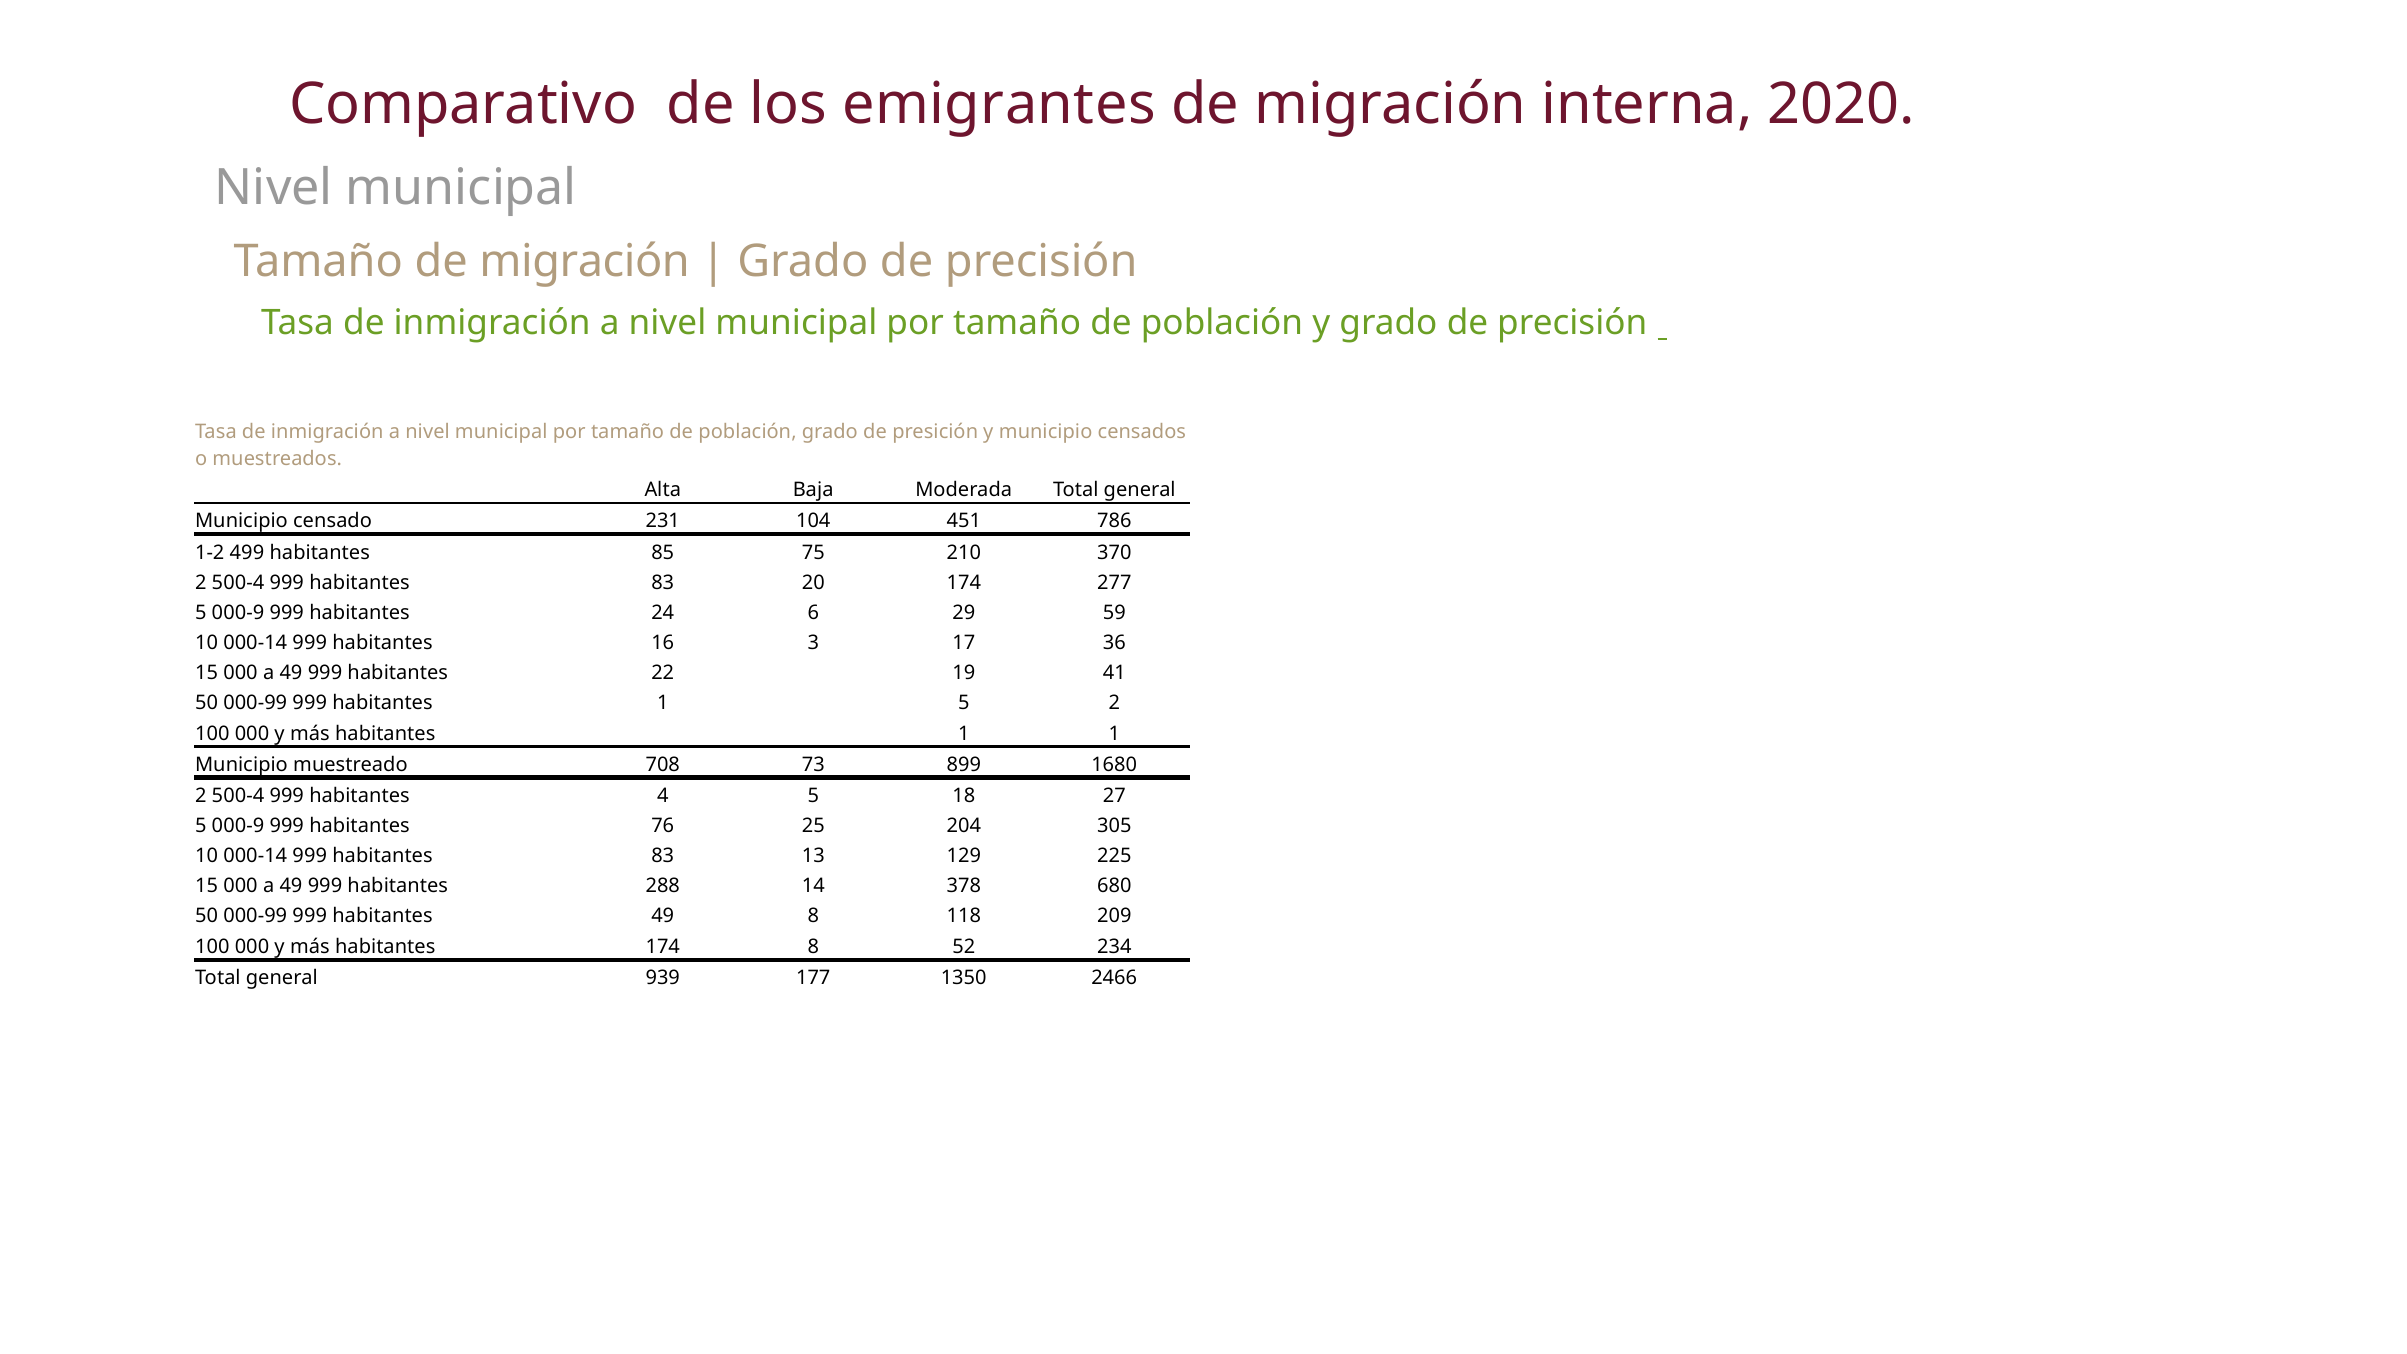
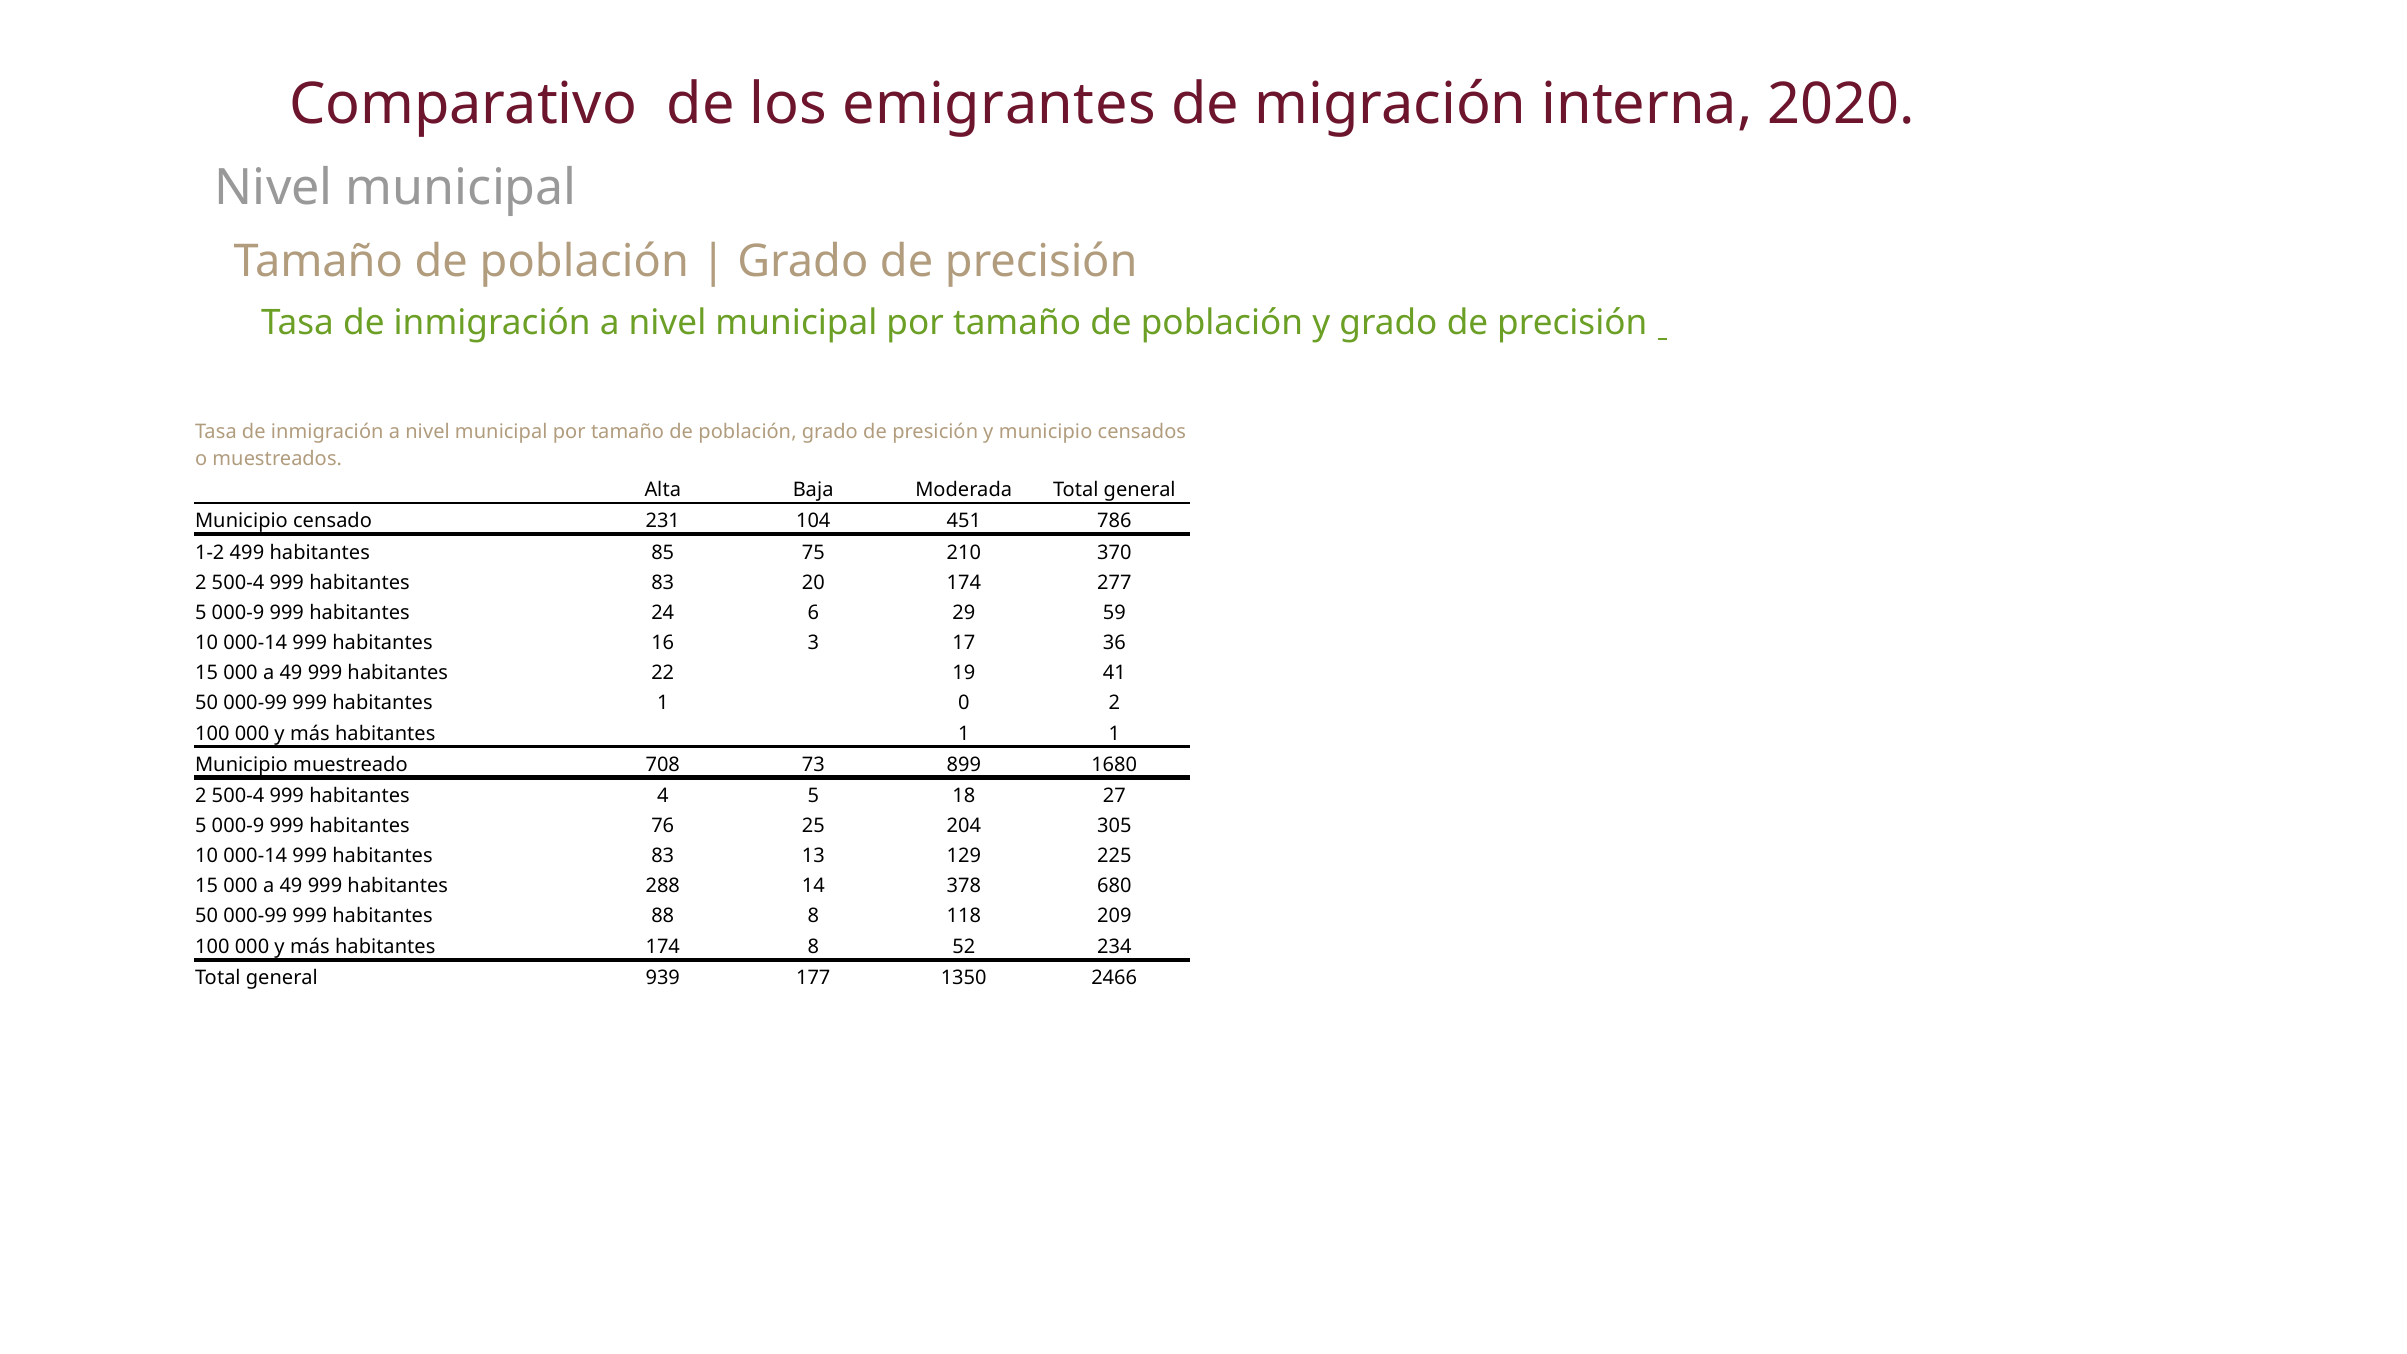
migración at (585, 261): migración -> población
1 5: 5 -> 0
habitantes 49: 49 -> 88
